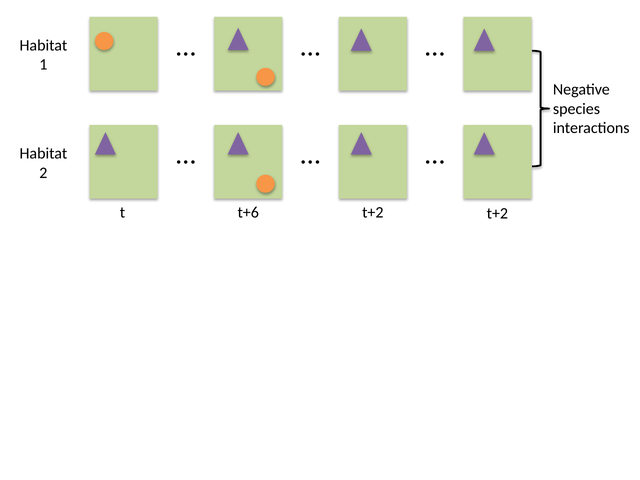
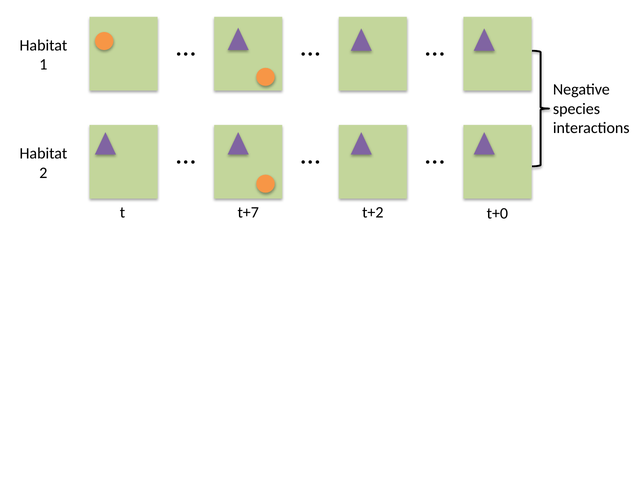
t+6: t+6 -> t+7
t+2 t+2: t+2 -> t+0
